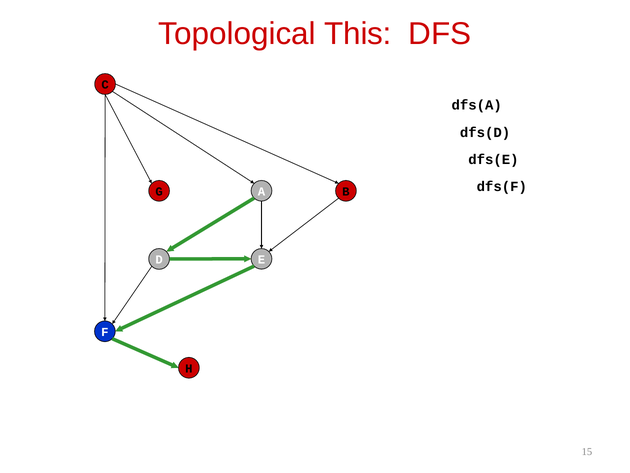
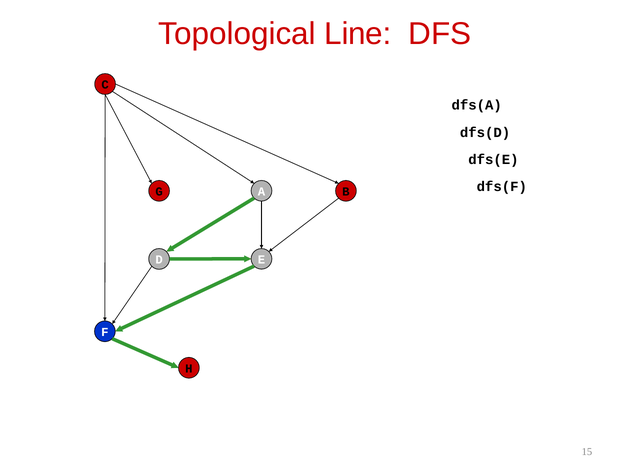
This: This -> Line
